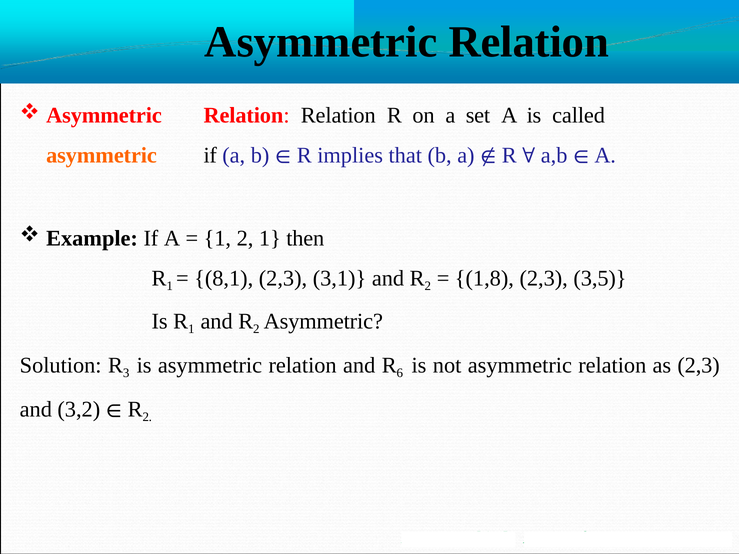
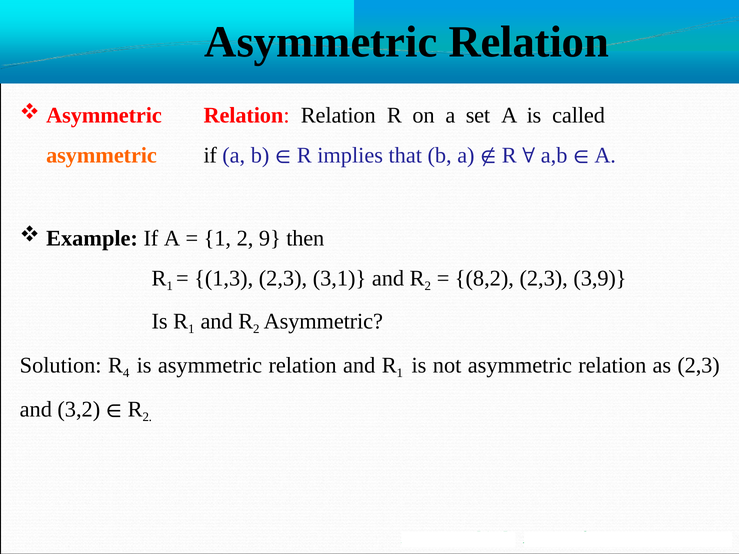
2 1: 1 -> 9
8,1: 8,1 -> 1,3
1,8: 1,8 -> 8,2
3,5: 3,5 -> 3,9
3: 3 -> 4
and R 6: 6 -> 1
